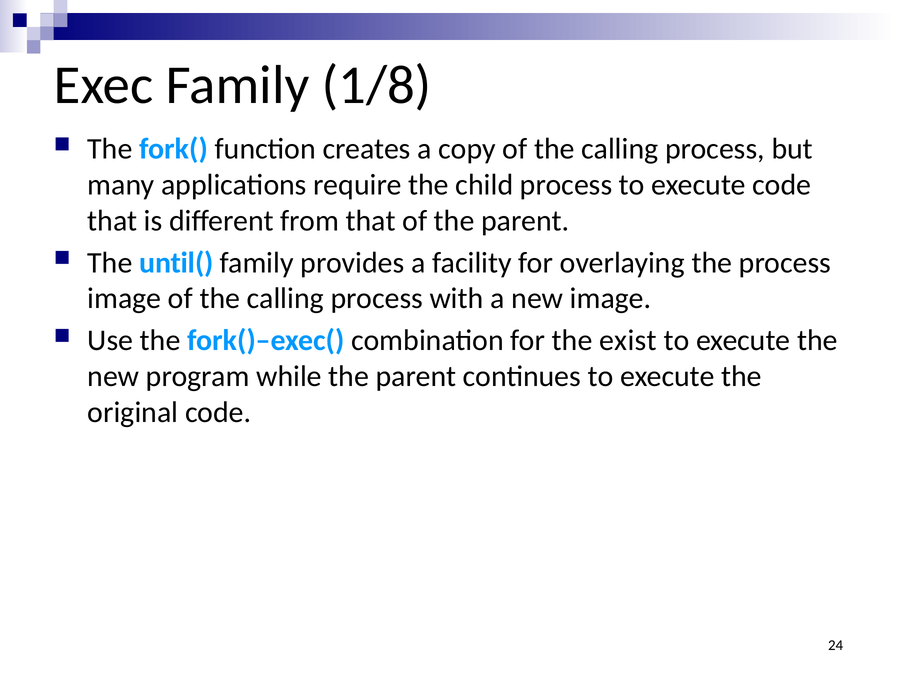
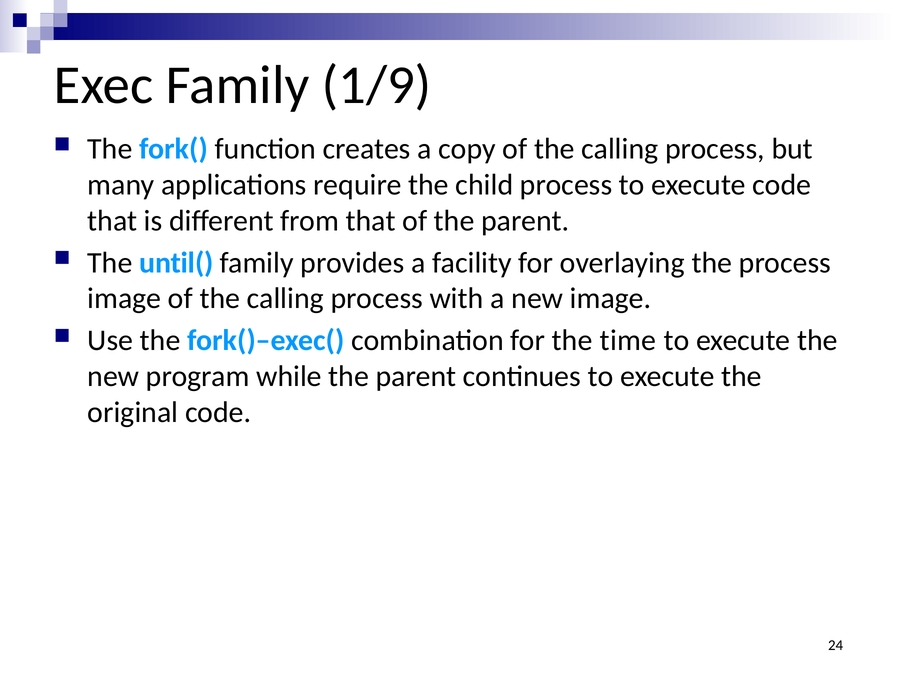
1/8: 1/8 -> 1/9
exist: exist -> time
